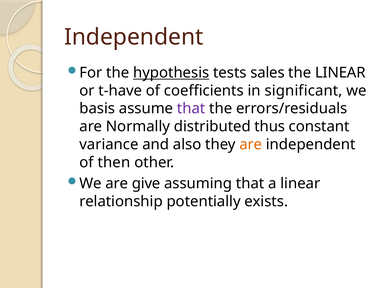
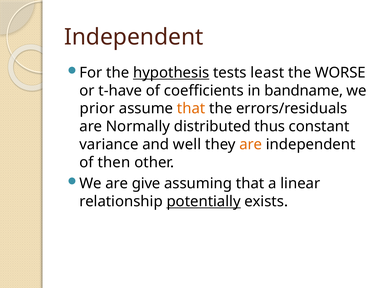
sales: sales -> least
the LINEAR: LINEAR -> WORSE
significant: significant -> bandname
basis: basis -> prior
that at (191, 109) colour: purple -> orange
also: also -> well
potentially underline: none -> present
